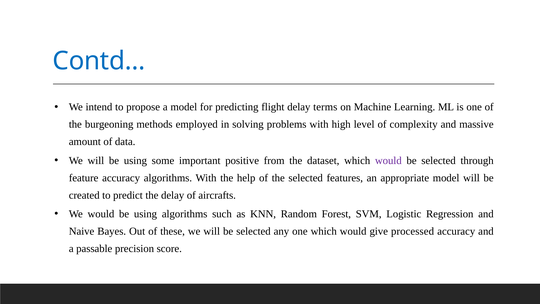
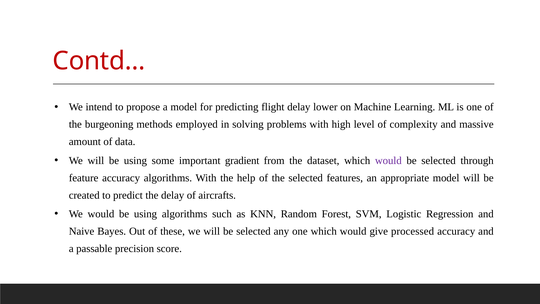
Contd… colour: blue -> red
terms: terms -> lower
positive: positive -> gradient
